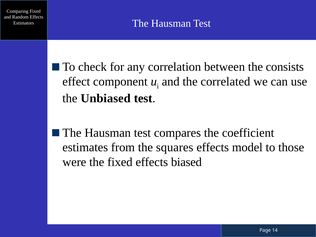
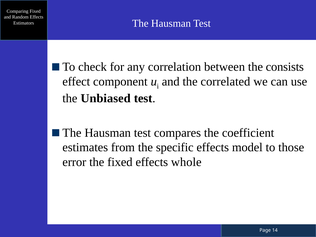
squares: squares -> specific
were: were -> error
biased: biased -> whole
